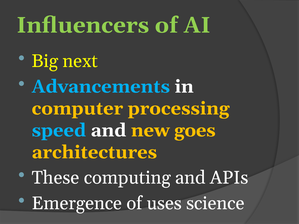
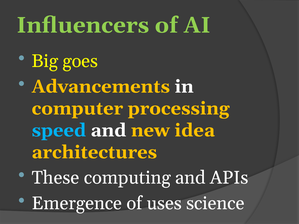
next: next -> goes
Advancements colour: light blue -> yellow
goes: goes -> idea
